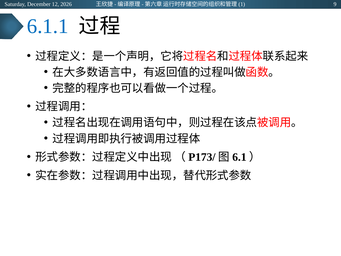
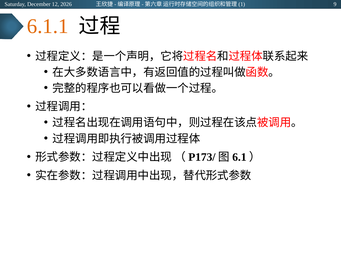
6.1.1 colour: blue -> orange
